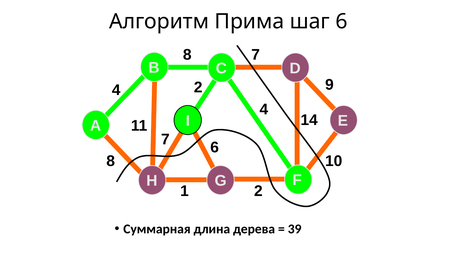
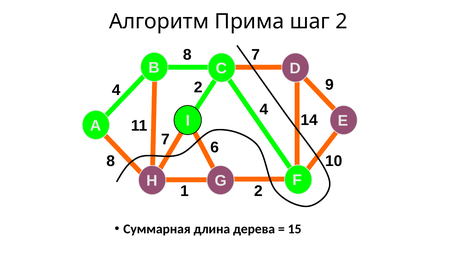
шаг 6: 6 -> 2
39: 39 -> 15
